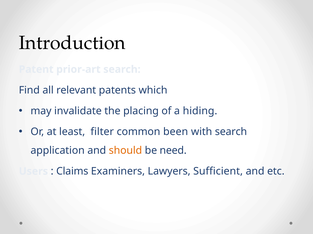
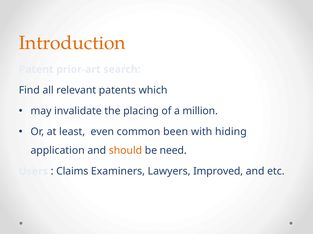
Introduction colour: black -> orange
hiding: hiding -> million
filter: filter -> even
with search: search -> hiding
Sufficient: Sufficient -> Improved
